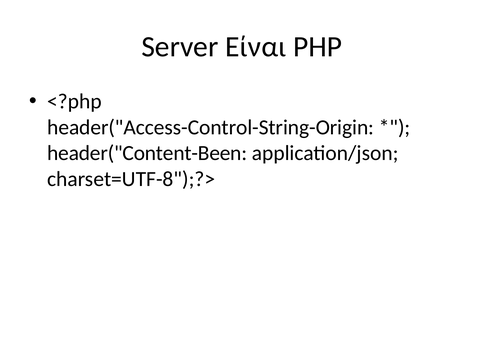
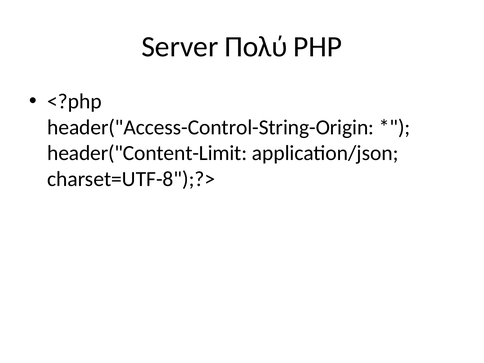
Είναι: Είναι -> Πολύ
header("Content-Been: header("Content-Been -> header("Content-Limit
